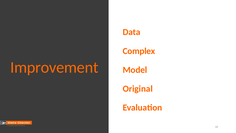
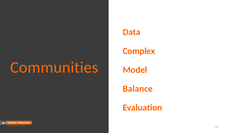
Improvement: Improvement -> Communities
Original: Original -> Balance
